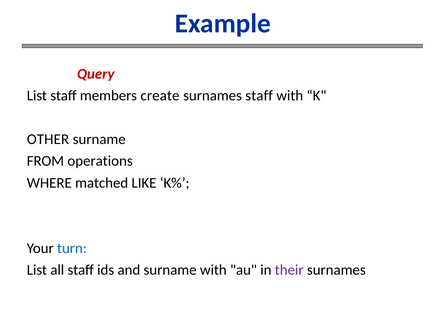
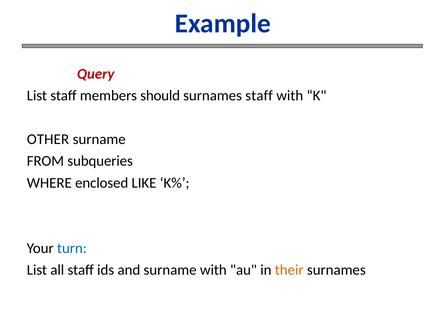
create: create -> should
operations: operations -> subqueries
matched: matched -> enclosed
their colour: purple -> orange
